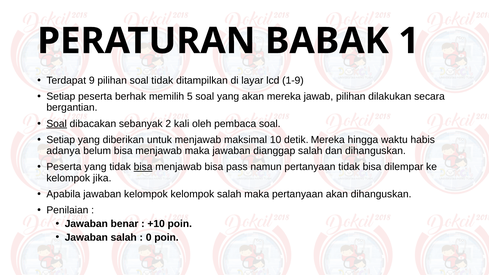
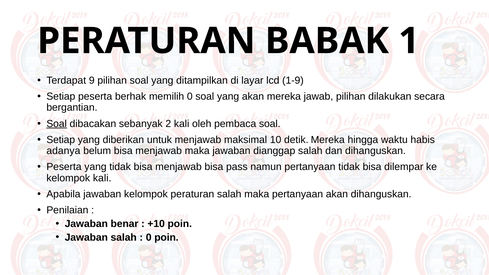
pilihan soal tidak: tidak -> yang
memilih 5: 5 -> 0
bisa at (143, 167) underline: present -> none
kelompok jika: jika -> kali
kelompok kelompok: kelompok -> peraturan
